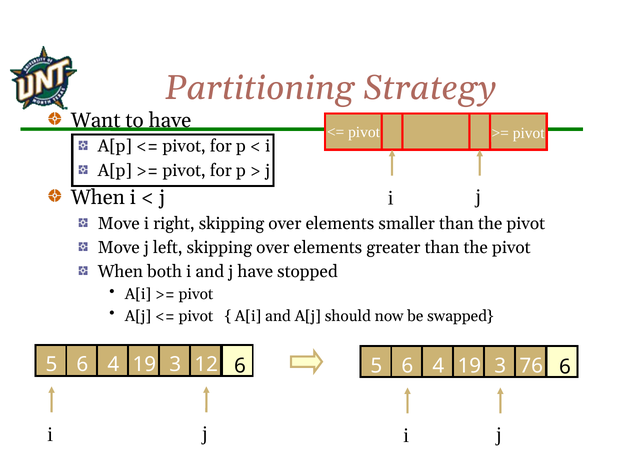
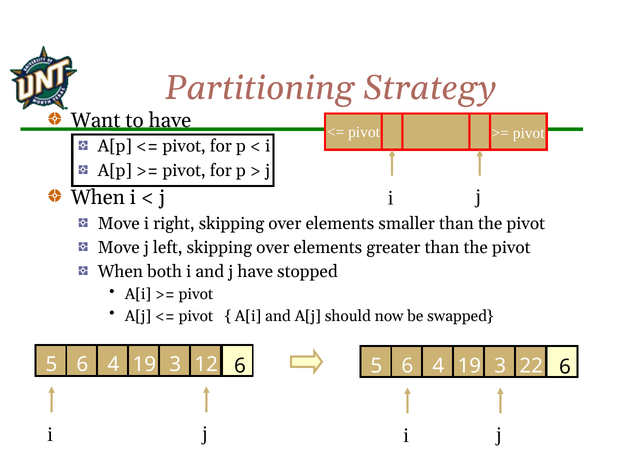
76: 76 -> 22
